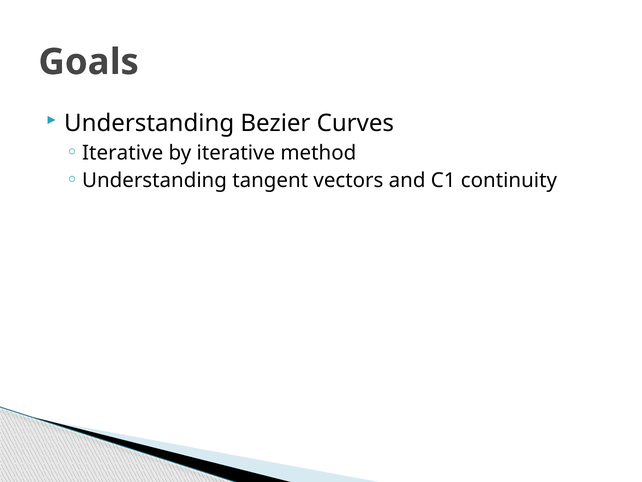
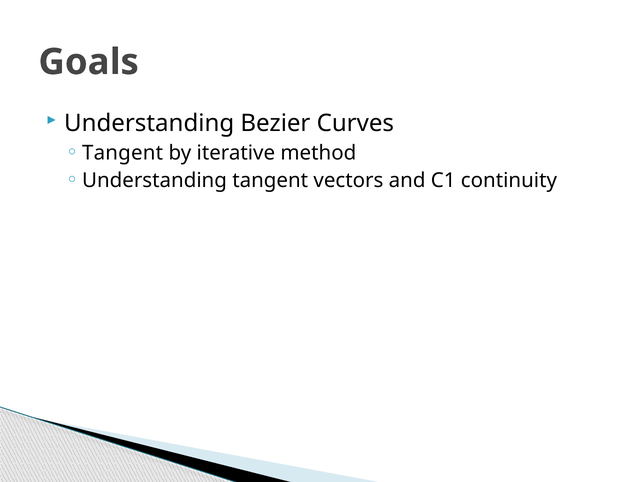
Iterative at (123, 153): Iterative -> Tangent
